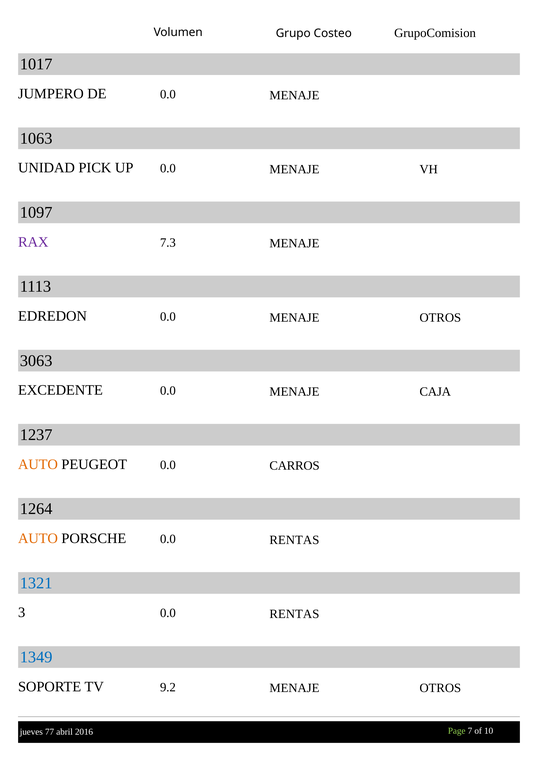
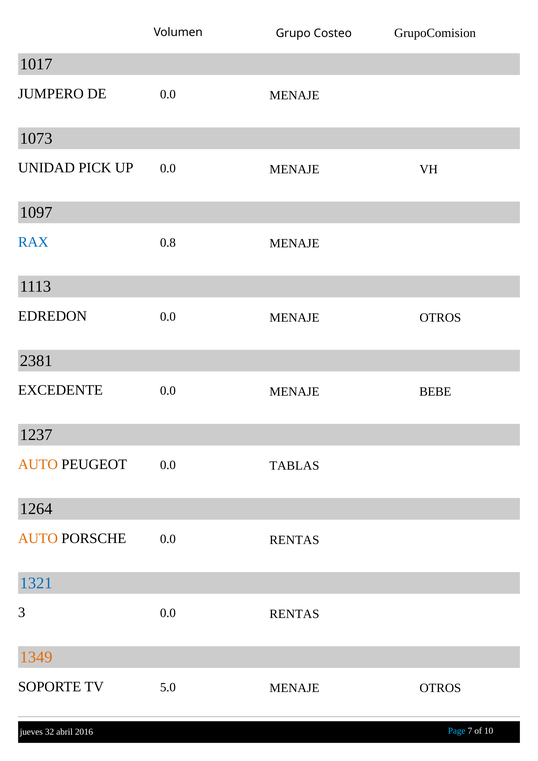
1063: 1063 -> 1073
RAX colour: purple -> blue
7.3: 7.3 -> 0.8
3063: 3063 -> 2381
CAJA: CAJA -> BEBE
CARROS: CARROS -> TABLAS
1349 colour: blue -> orange
9.2: 9.2 -> 5.0
Page colour: light green -> light blue
77: 77 -> 32
